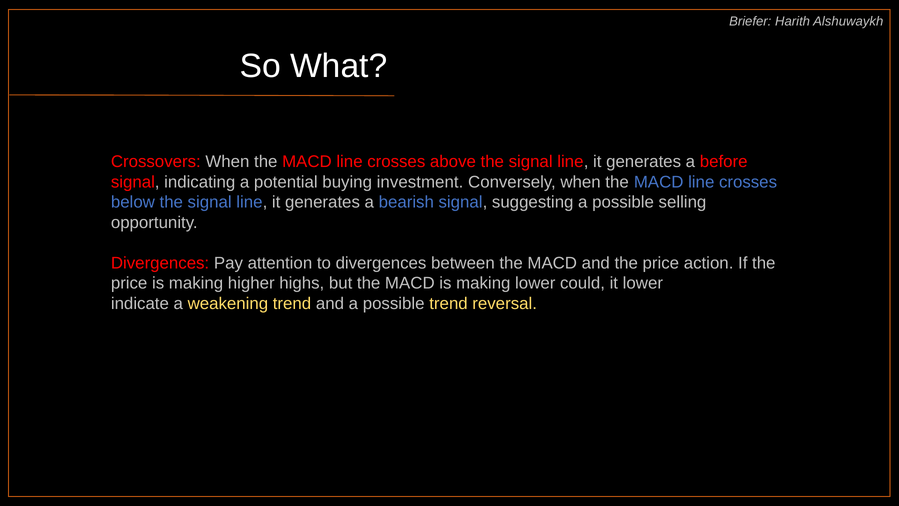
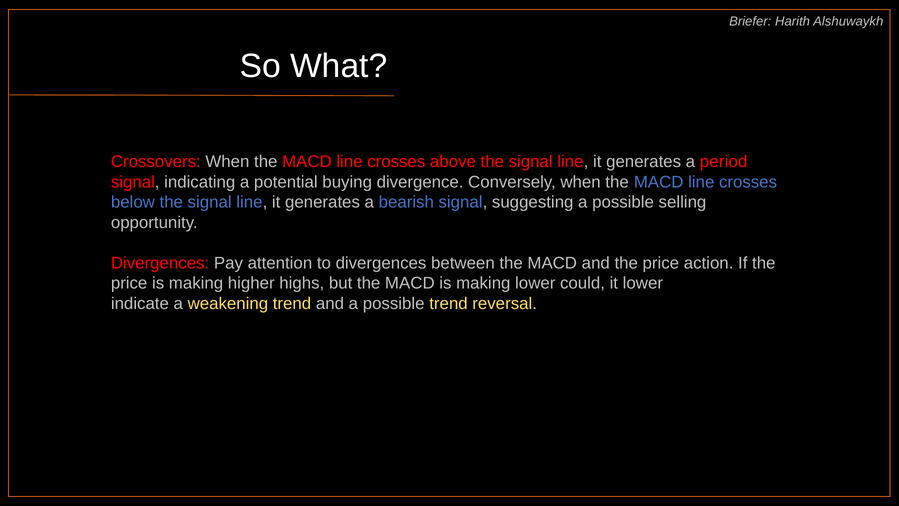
before: before -> period
investment: investment -> divergence
